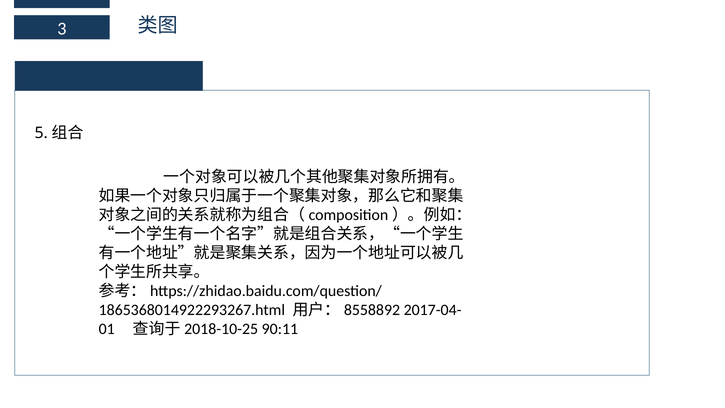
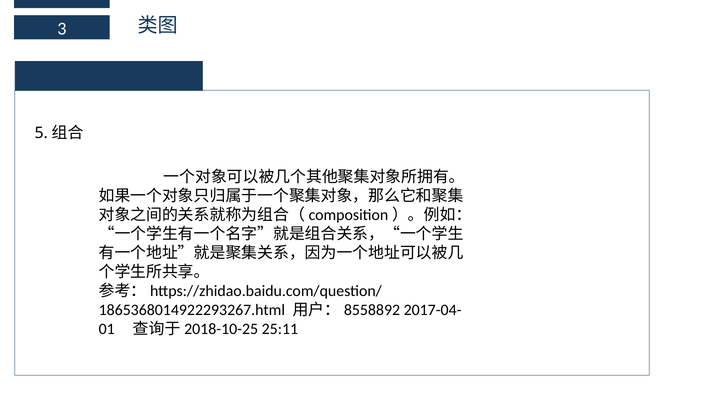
90:11: 90:11 -> 25:11
